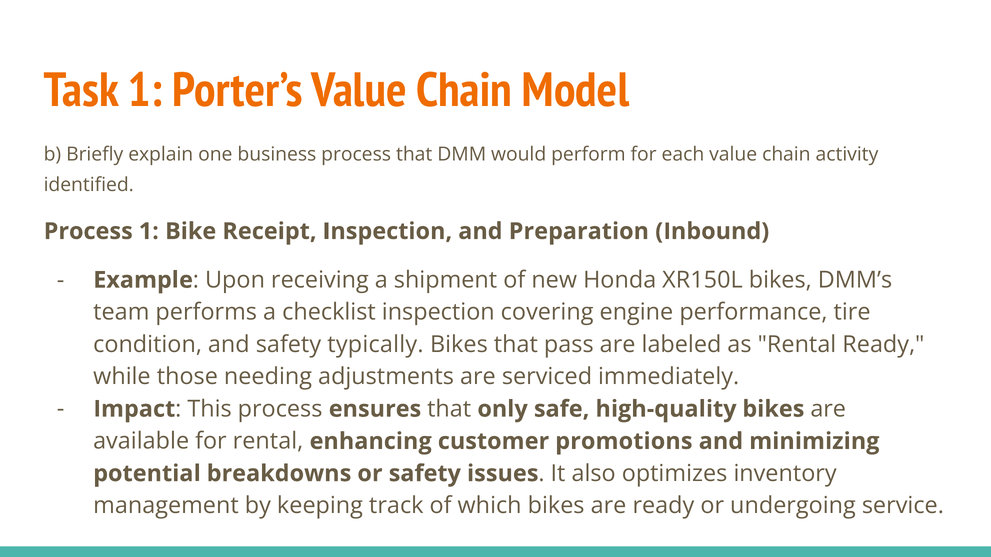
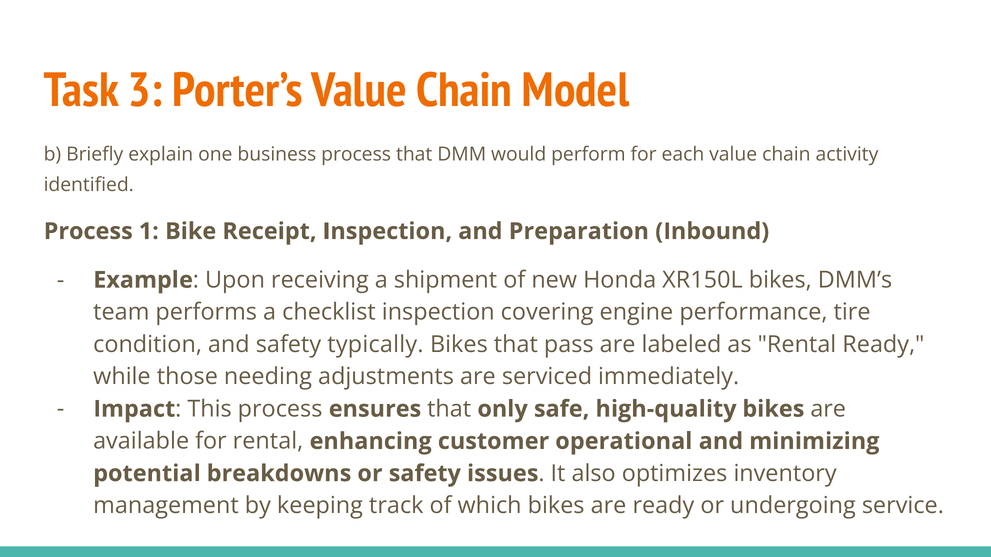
Task 1: 1 -> 3
promotions: promotions -> operational
